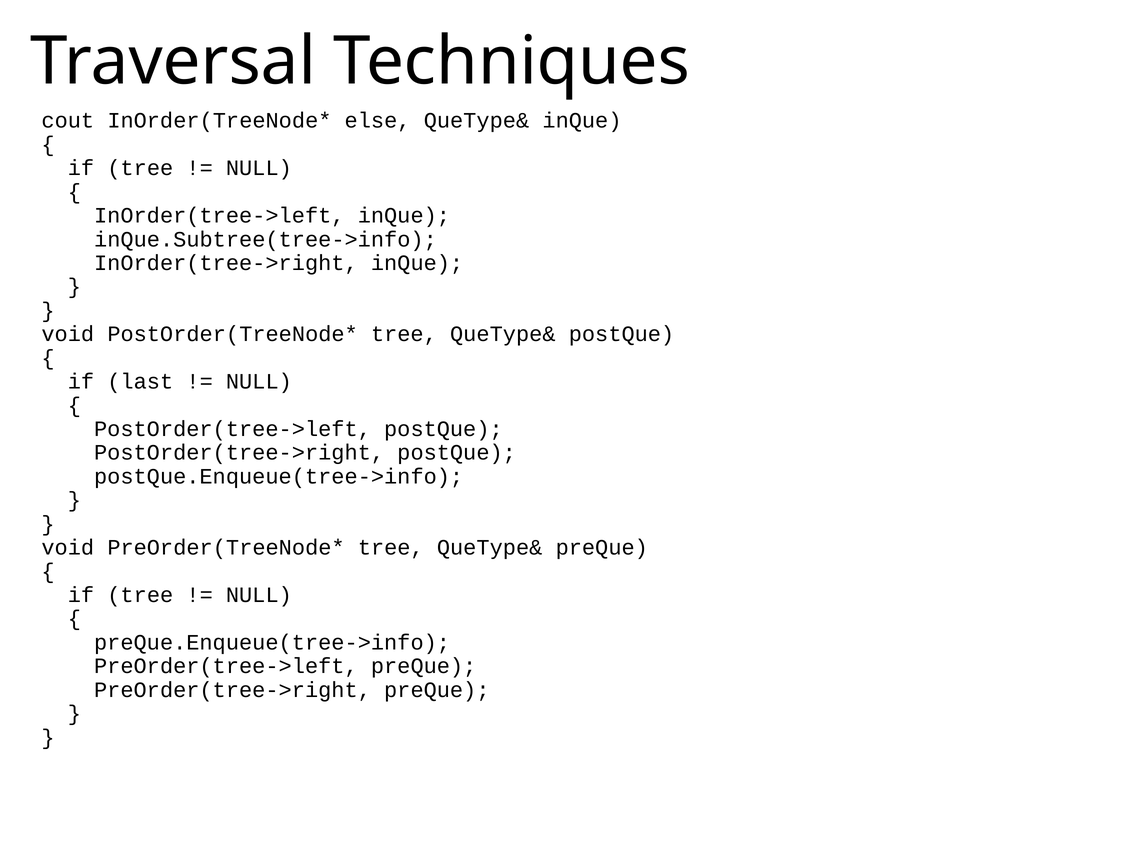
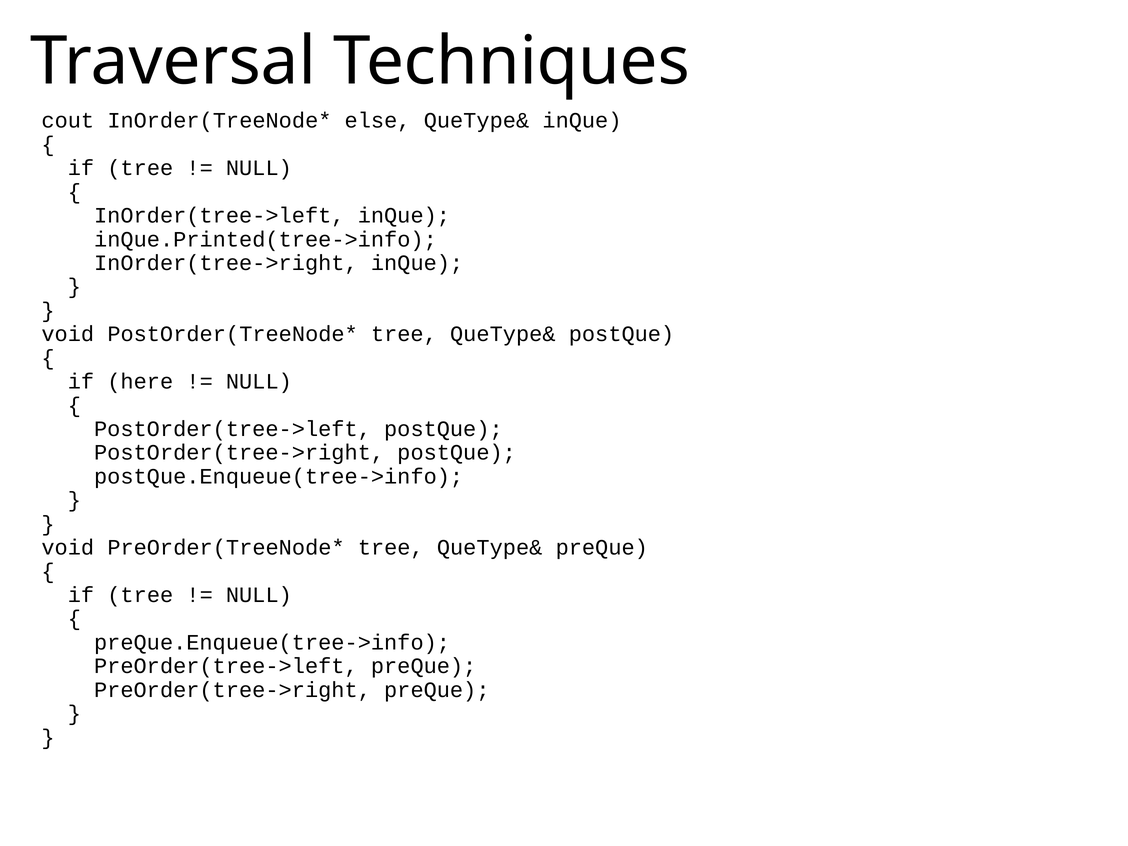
inQue.Subtree(tree->info: inQue.Subtree(tree->info -> inQue.Printed(tree->info
last: last -> here
